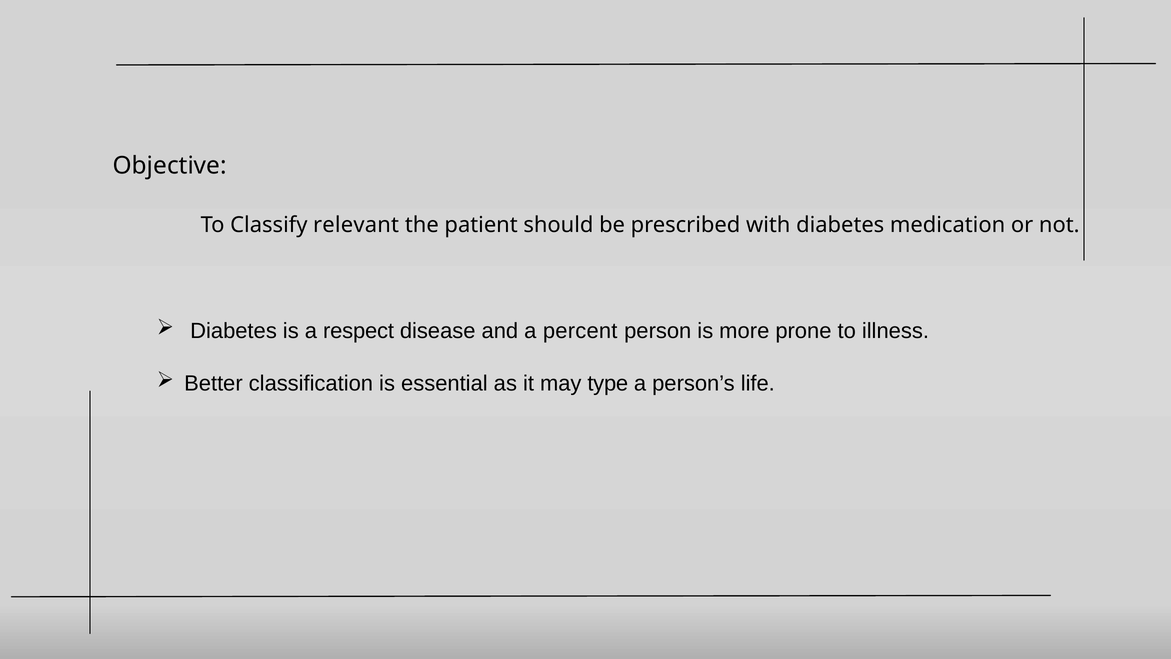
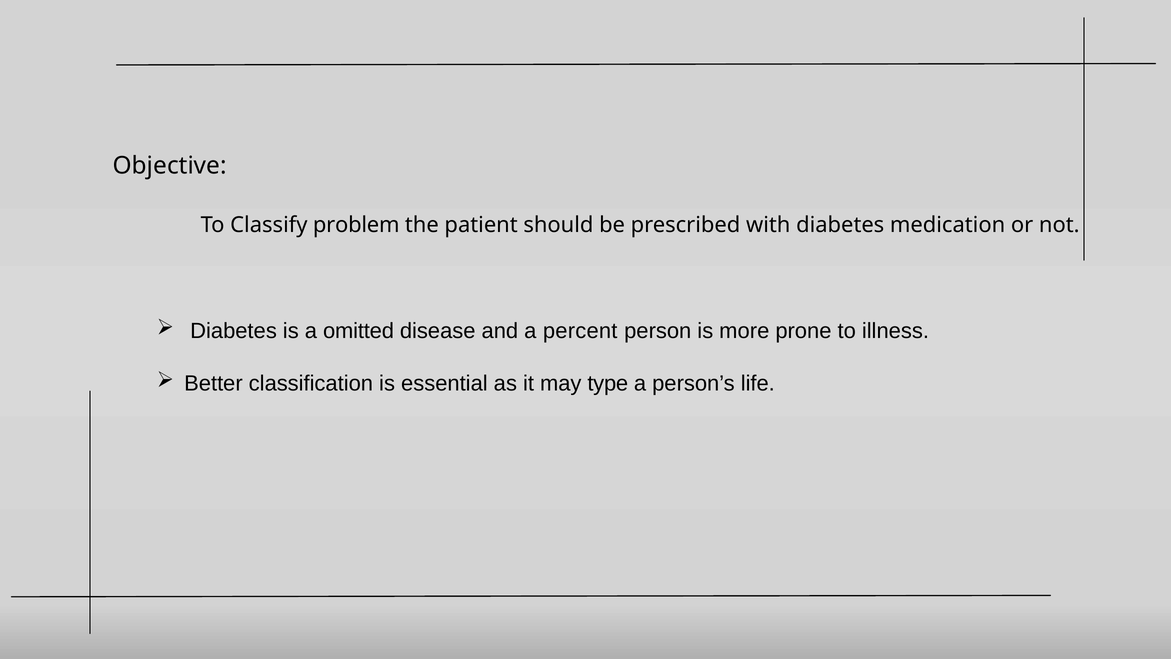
relevant: relevant -> problem
respect: respect -> omitted
